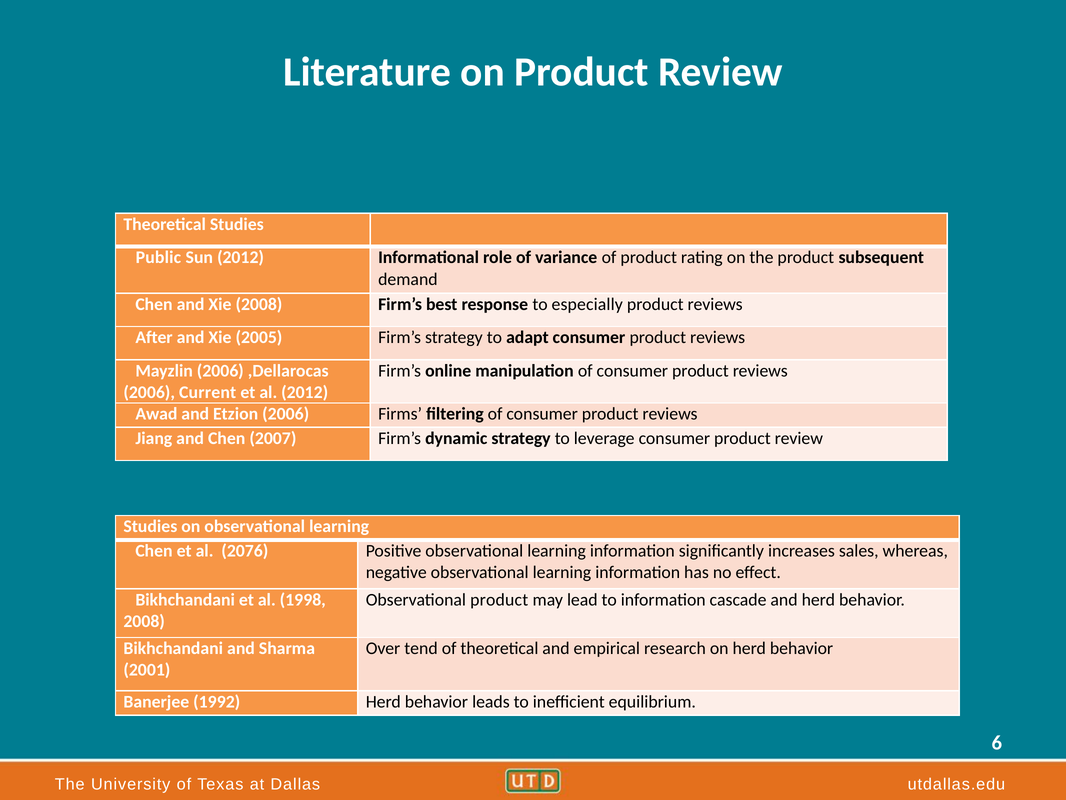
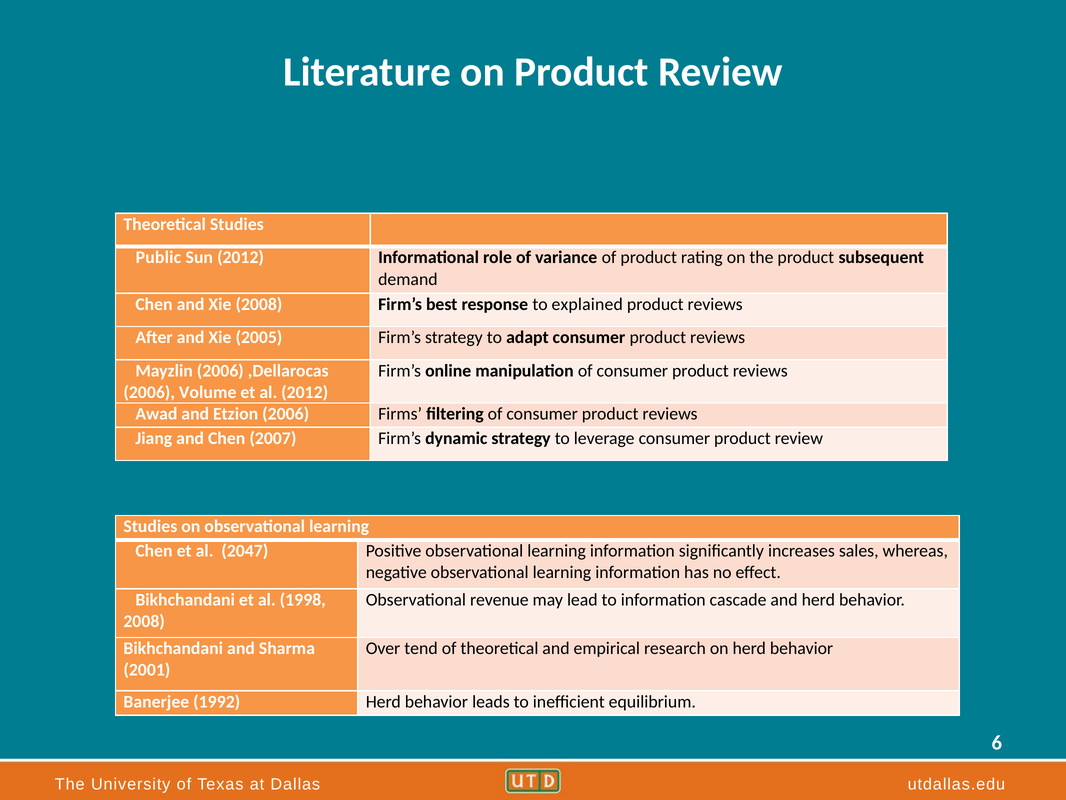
especially: especially -> explained
Current: Current -> Volume
2076: 2076 -> 2047
Observational product: product -> revenue
